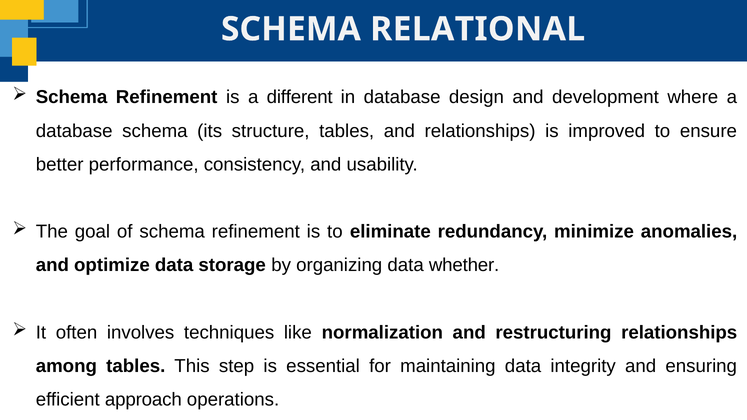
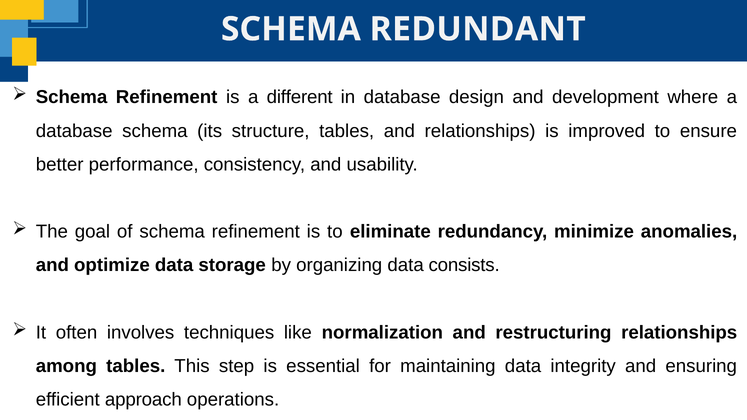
RELATIONAL: RELATIONAL -> REDUNDANT
whether: whether -> consists
